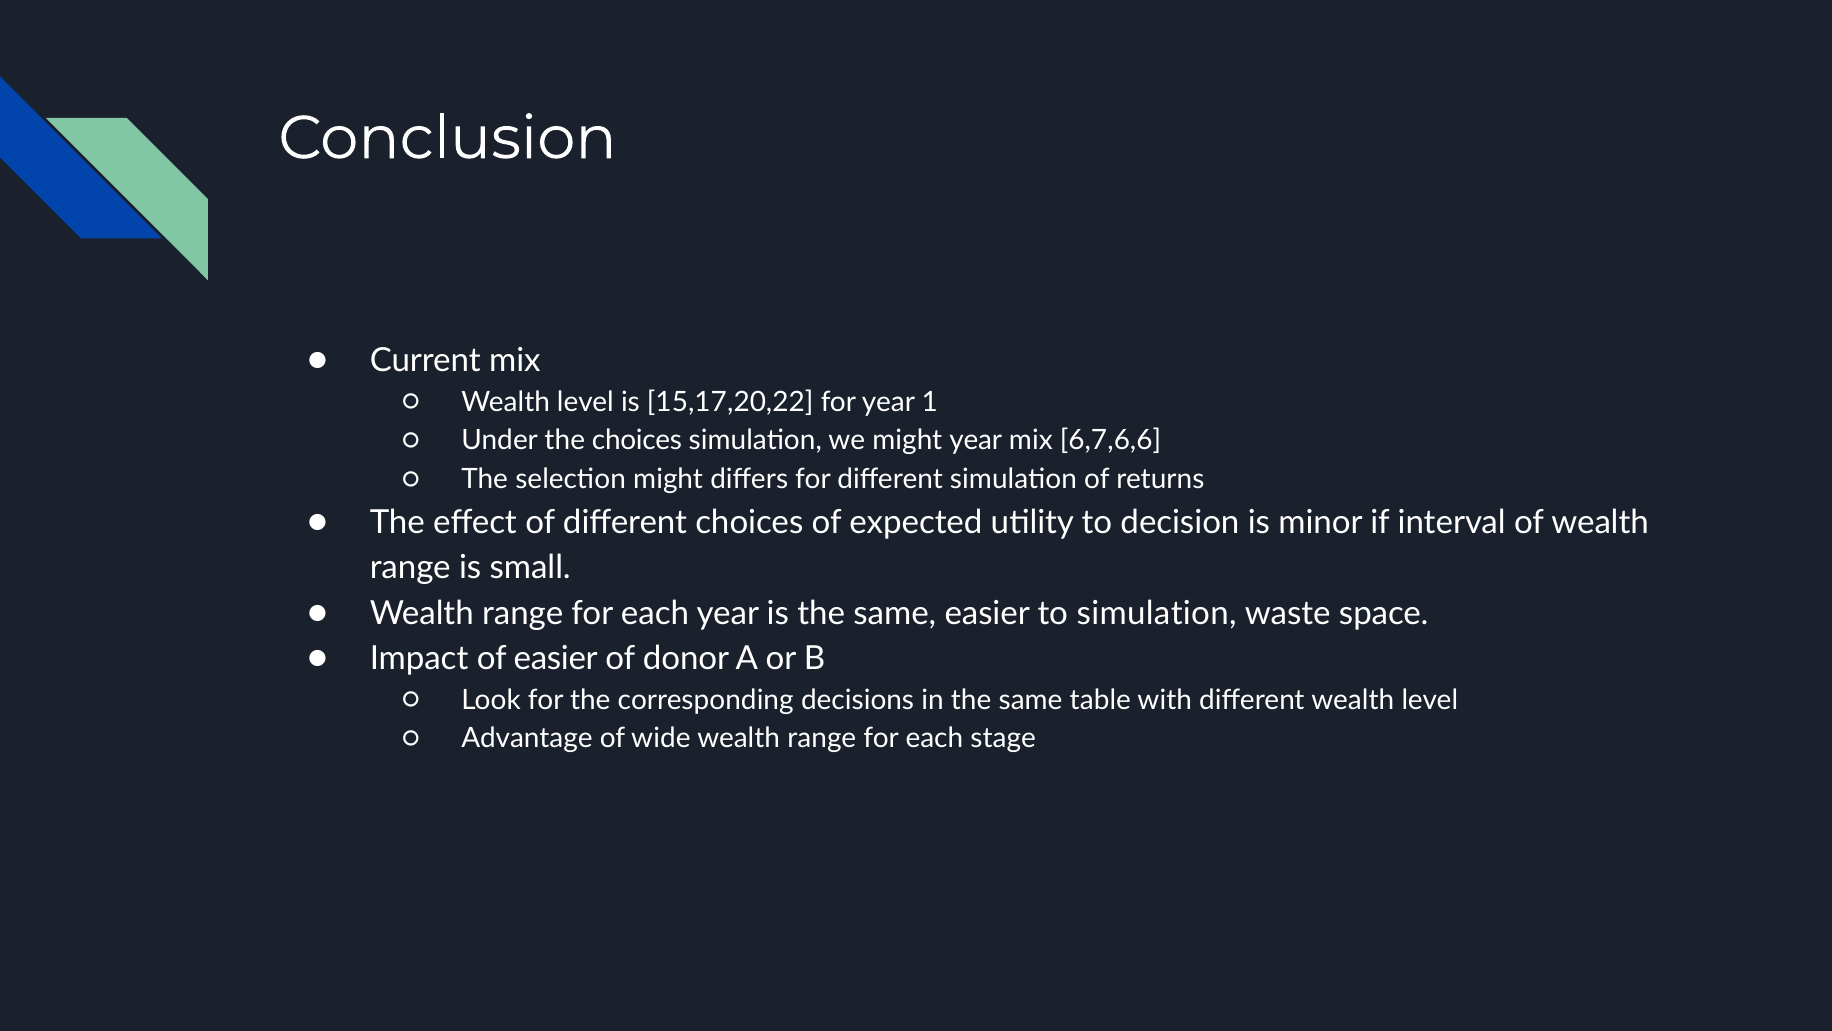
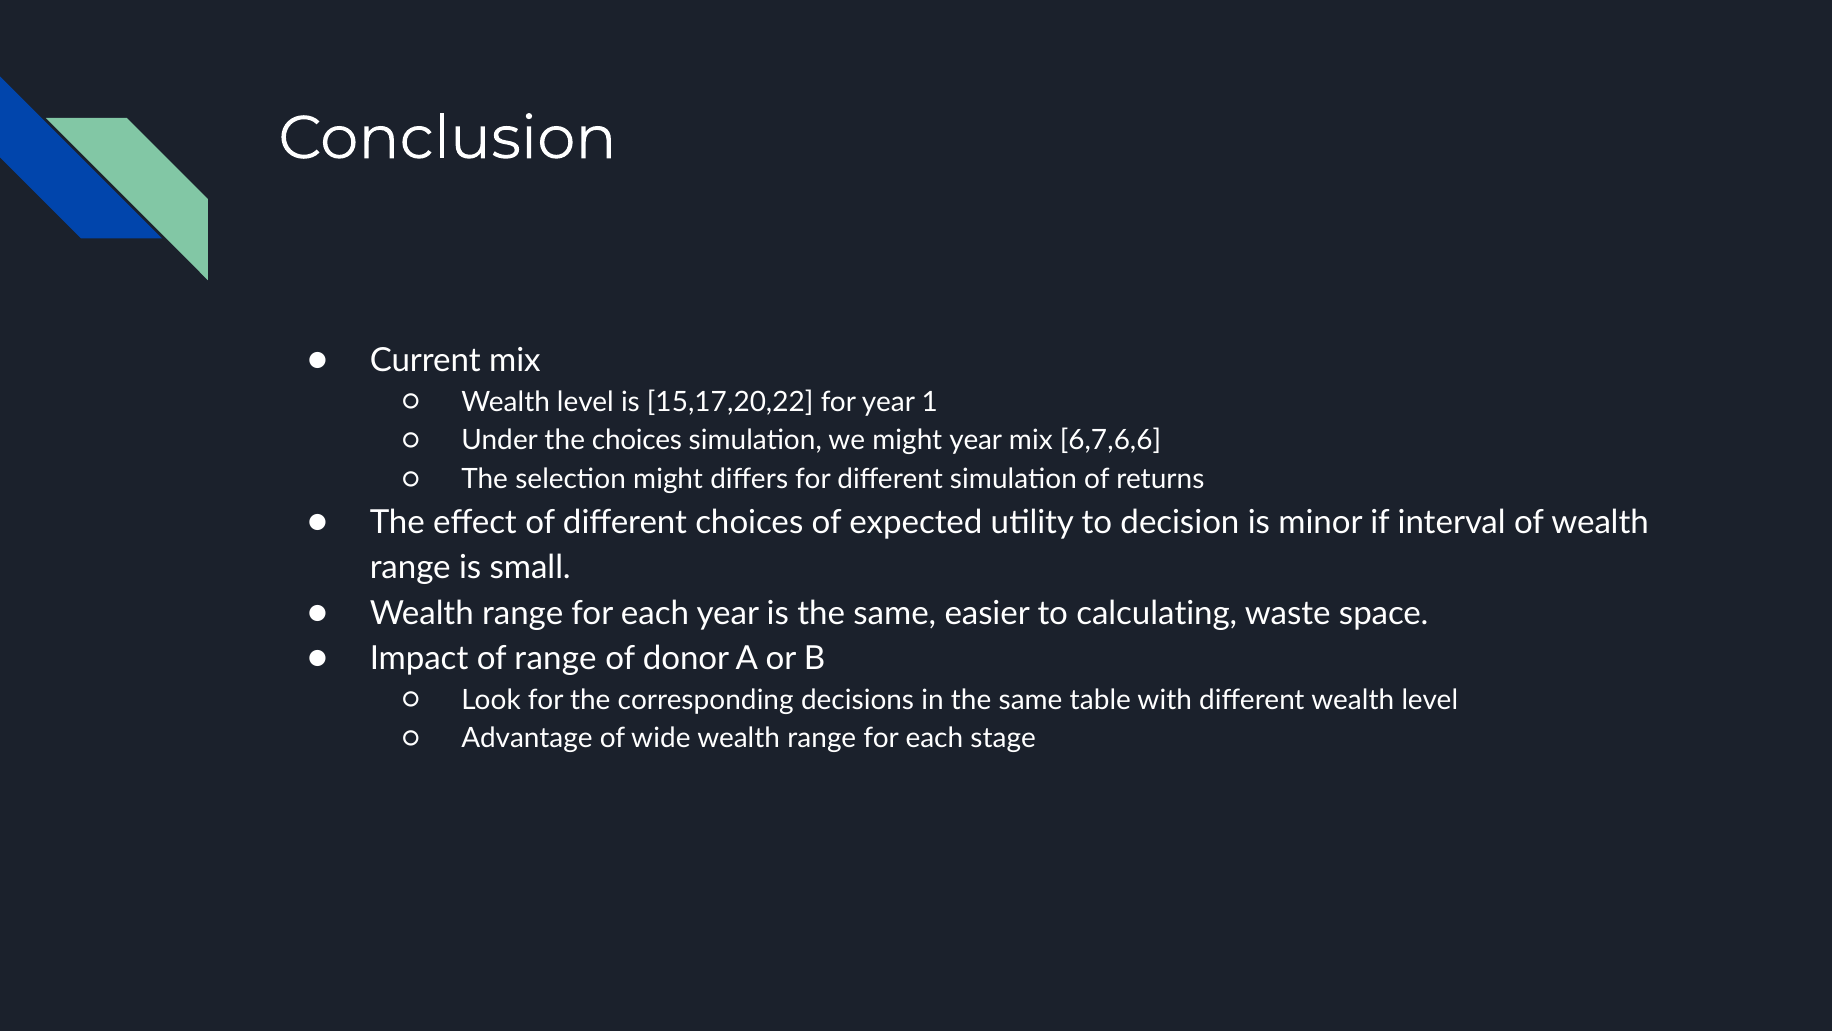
to simulation: simulation -> calculating
of easier: easier -> range
